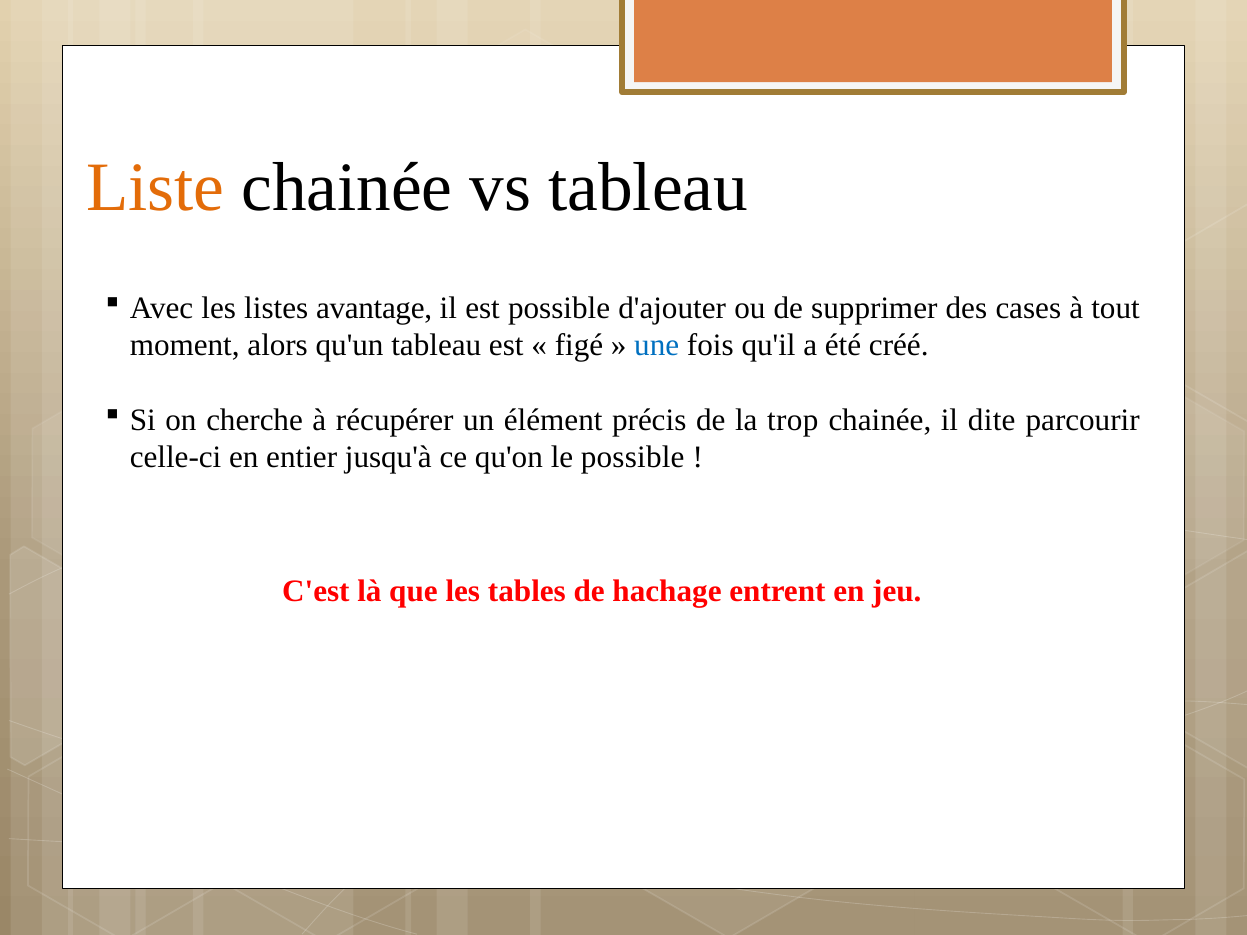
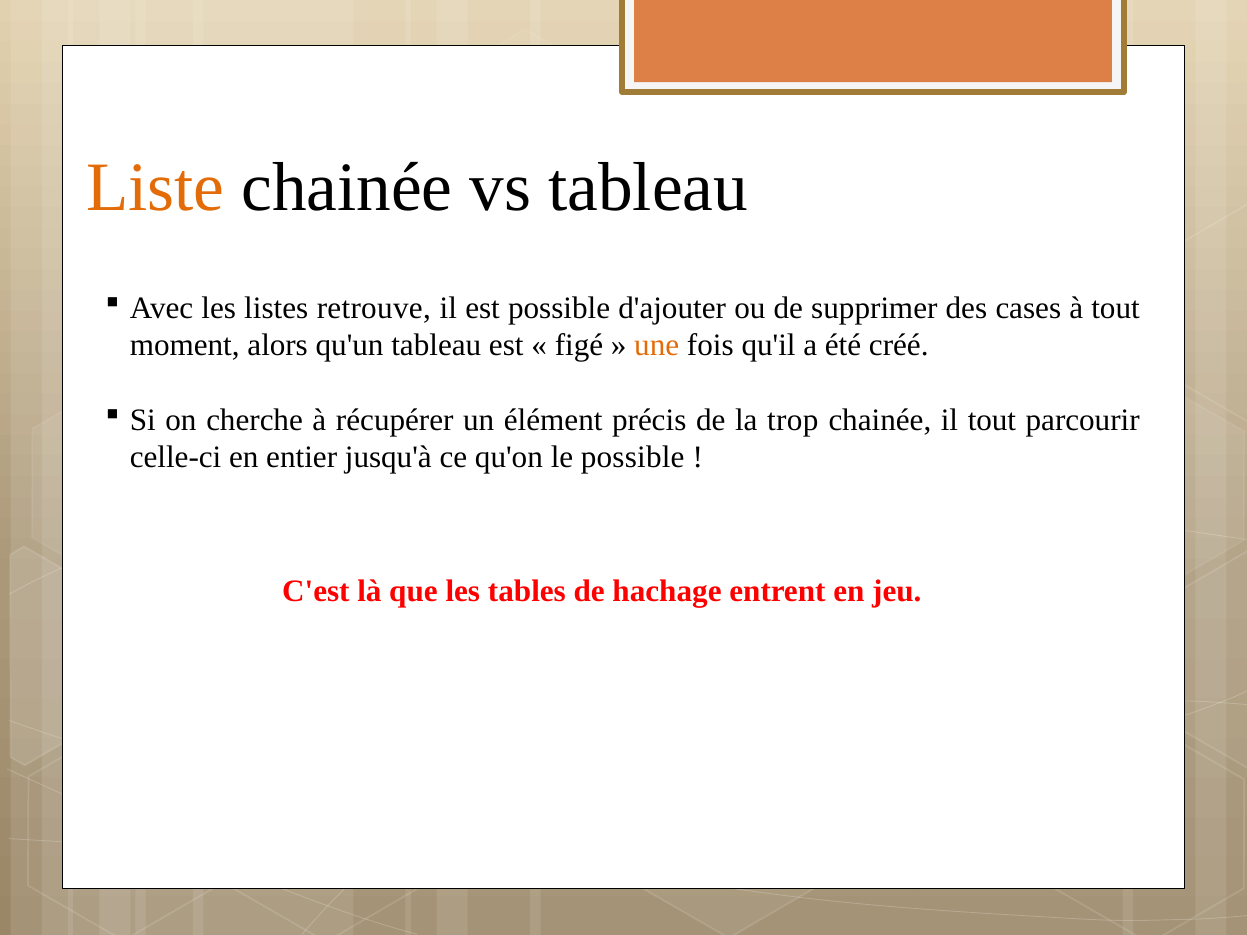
avantage: avantage -> retrouve
une colour: blue -> orange
il dite: dite -> tout
